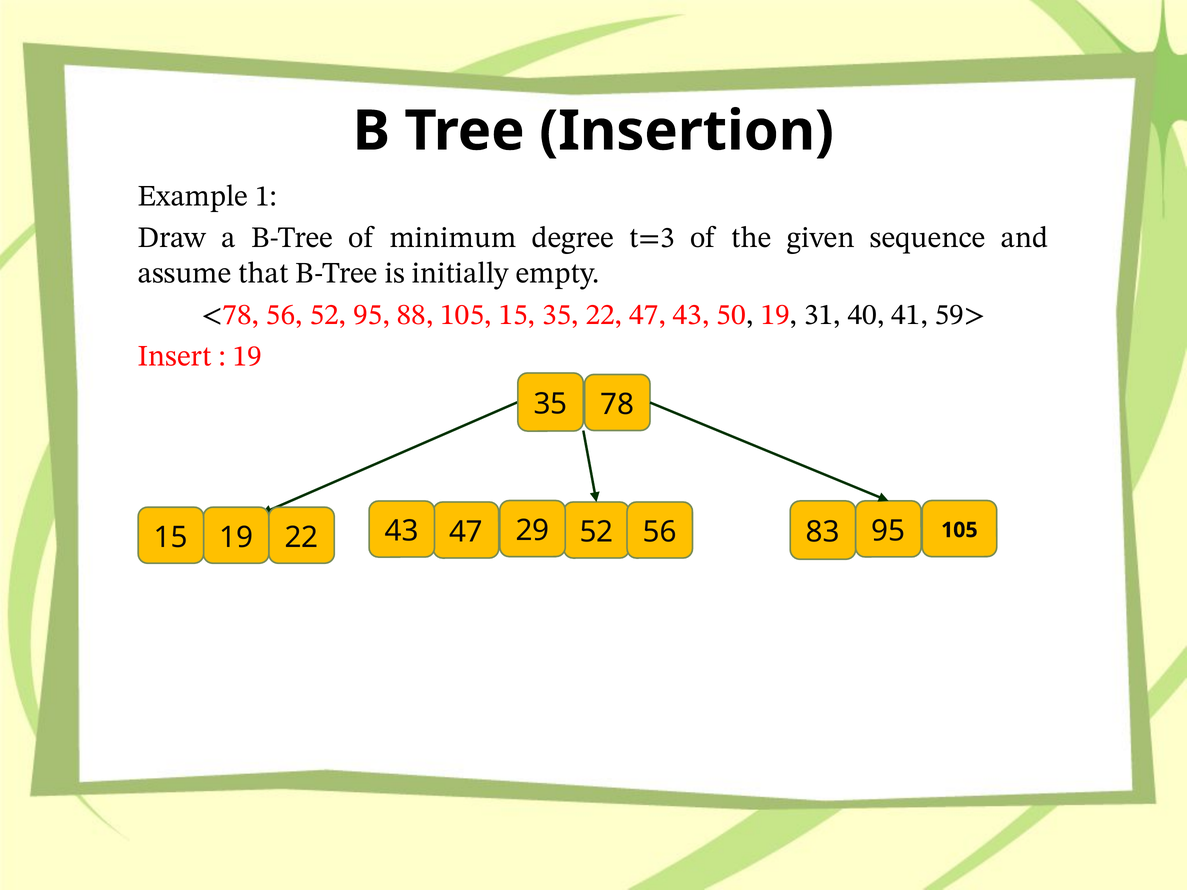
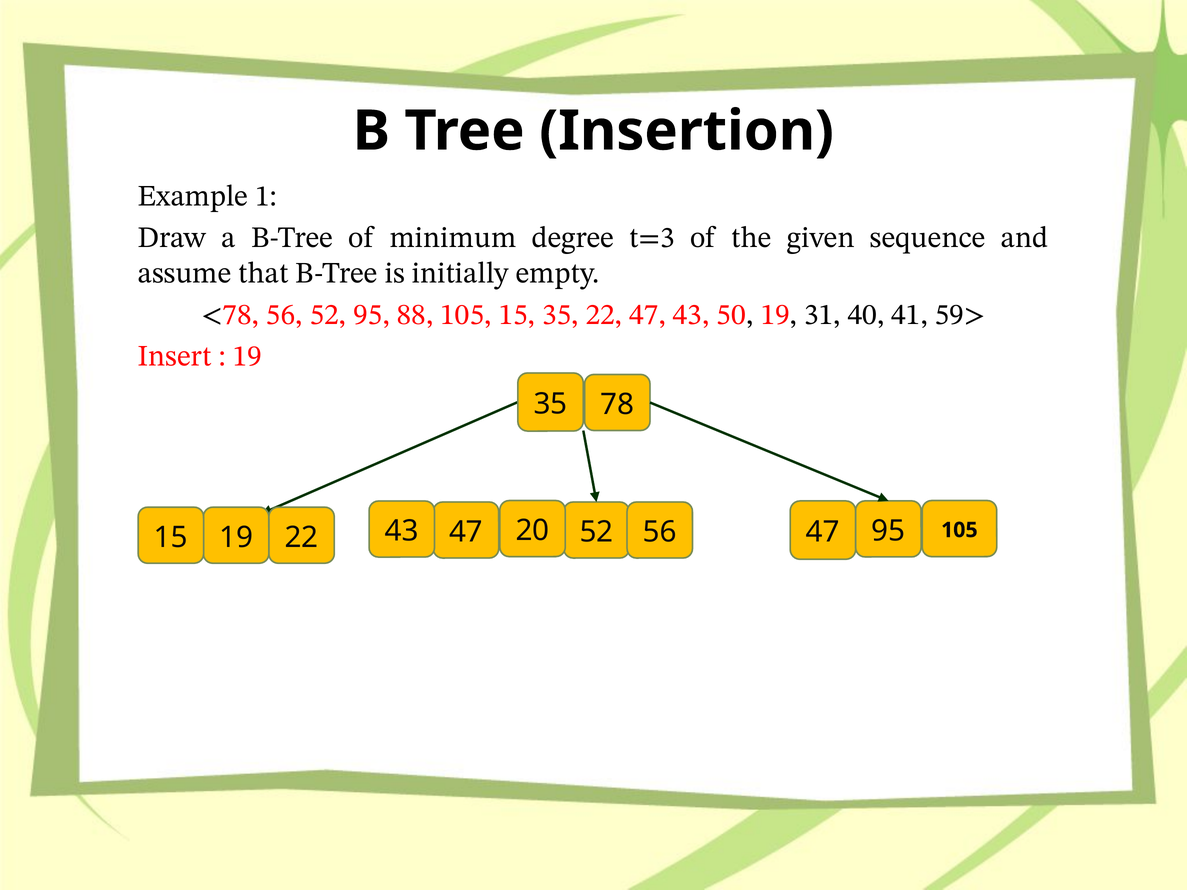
56 83: 83 -> 47
29: 29 -> 20
